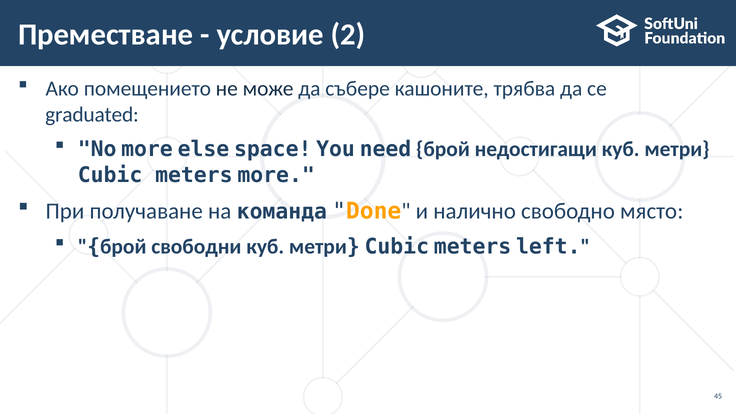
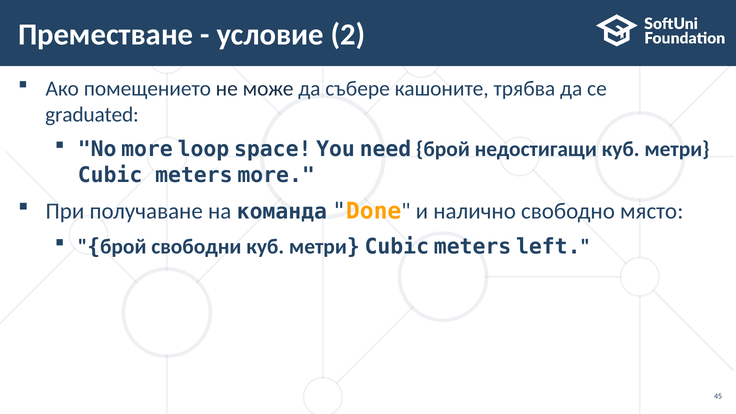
else: else -> loop
